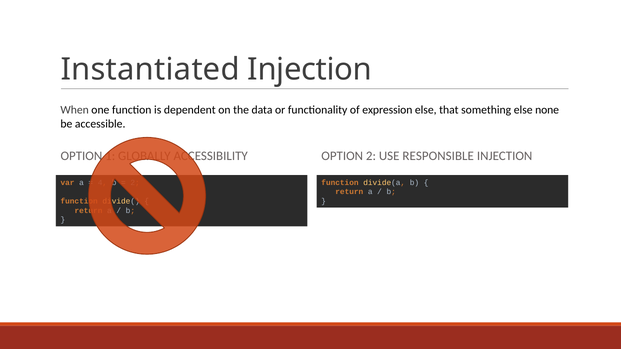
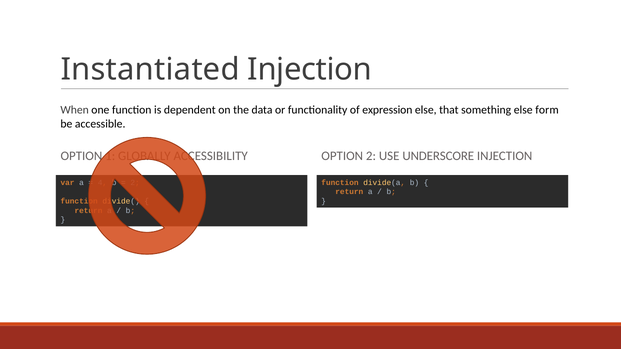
none: none -> form
RESPONSIBLE: RESPONSIBLE -> UNDERSCORE
